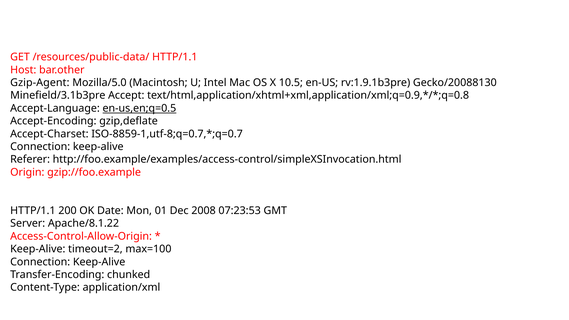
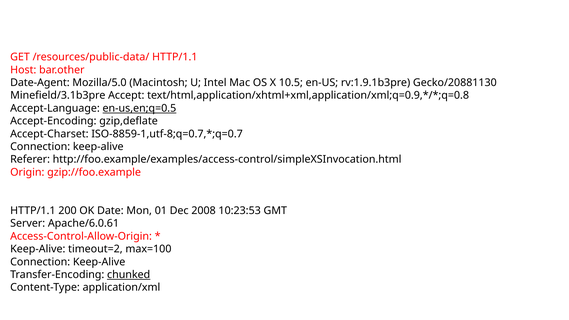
Gzip-Agent: Gzip-Agent -> Date-Agent
Gecko/20088130: Gecko/20088130 -> Gecko/20881130
07:23:53: 07:23:53 -> 10:23:53
Apache/8.1.22: Apache/8.1.22 -> Apache/6.0.61
chunked underline: none -> present
